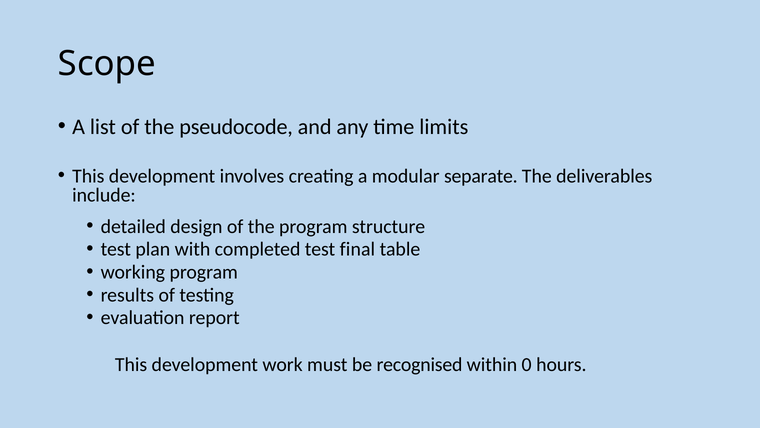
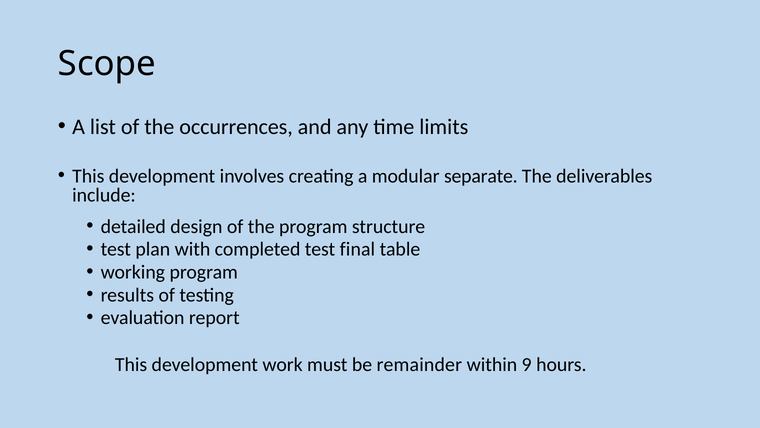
pseudocode: pseudocode -> occurrences
recognised: recognised -> remainder
0: 0 -> 9
